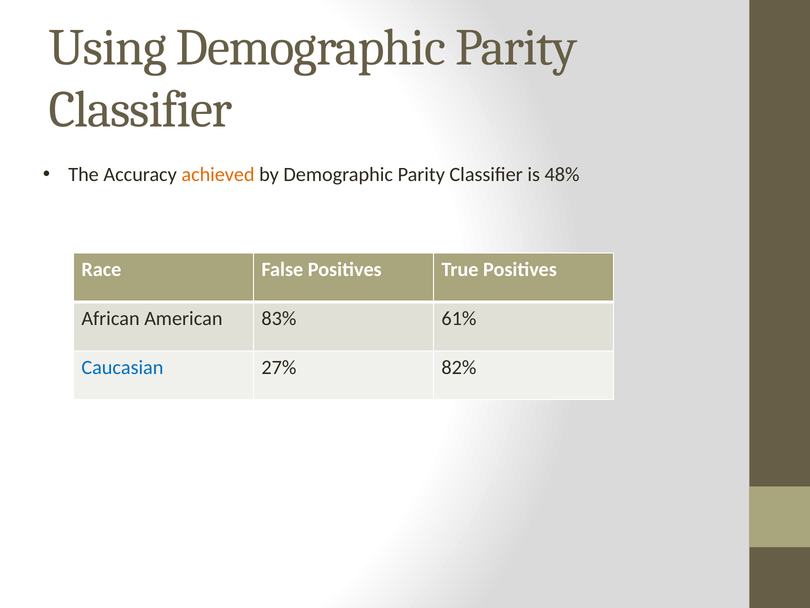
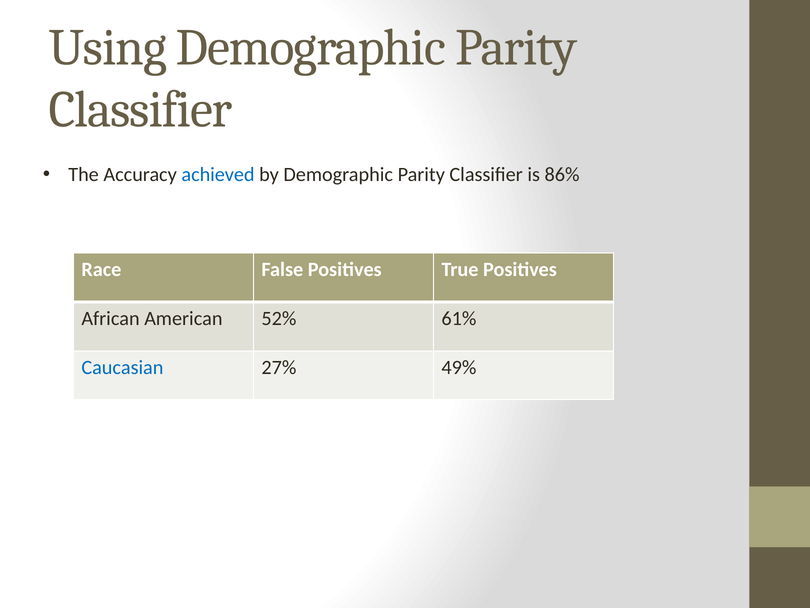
achieved colour: orange -> blue
48%: 48% -> 86%
83%: 83% -> 52%
82%: 82% -> 49%
